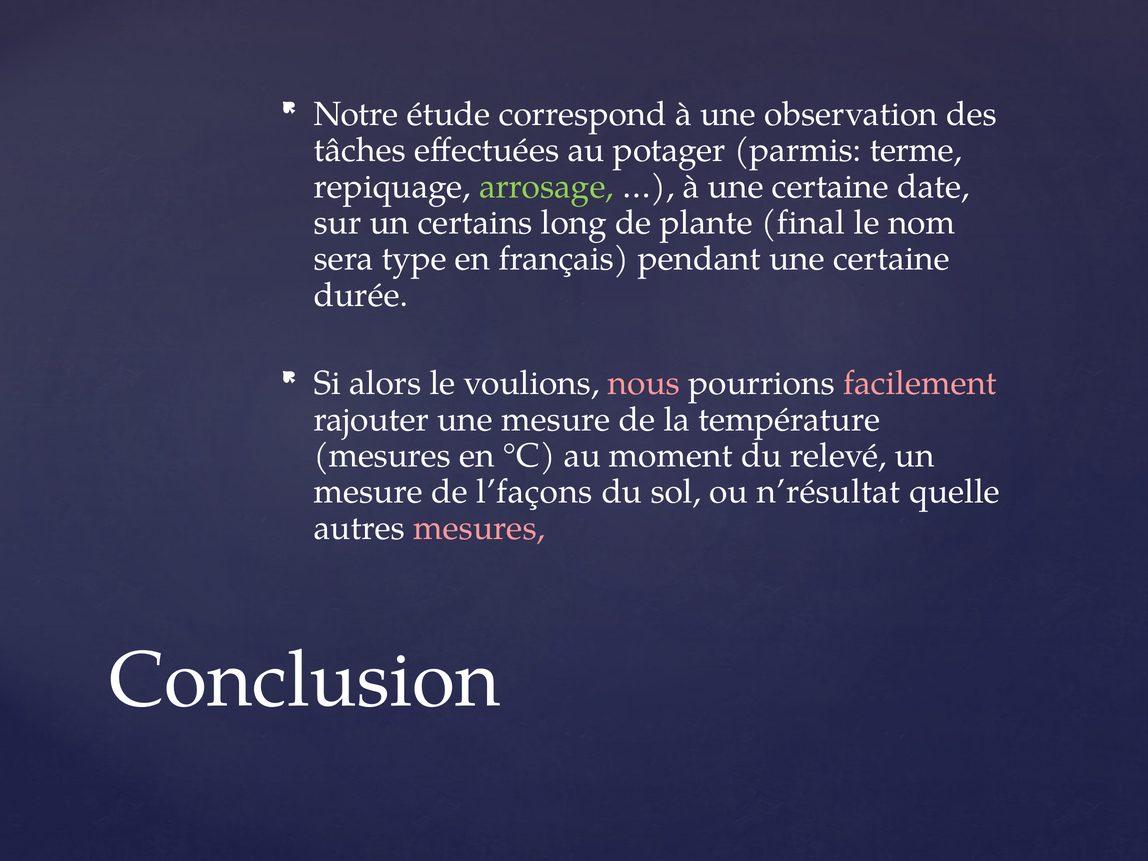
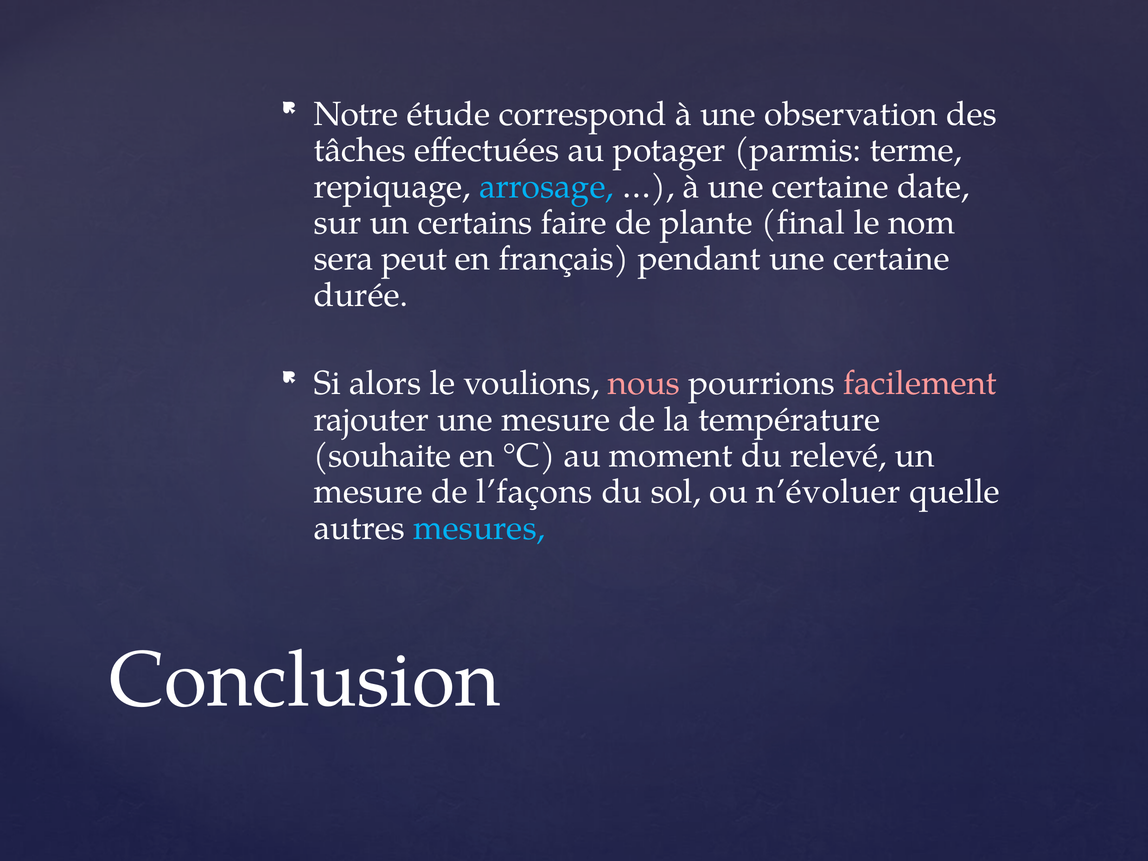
arrosage colour: light green -> light blue
long: long -> faire
type: type -> peut
mesures at (382, 456): mesures -> souhaite
n’résultat: n’résultat -> n’évoluer
mesures at (479, 528) colour: pink -> light blue
